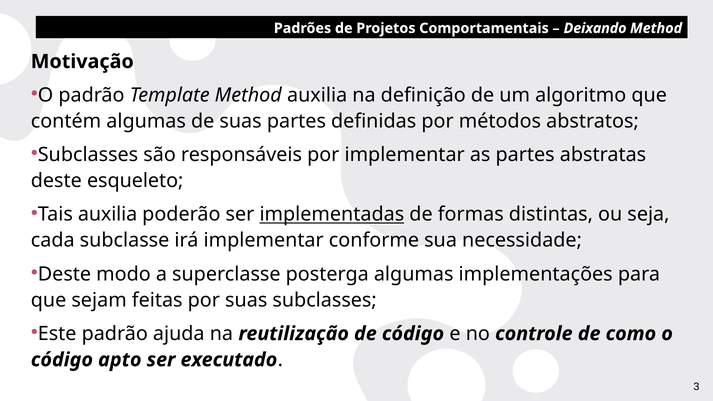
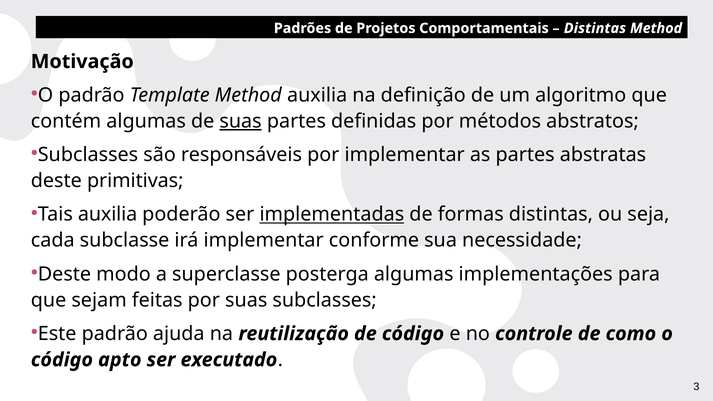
Deixando at (595, 28): Deixando -> Distintas
suas at (241, 121) underline: none -> present
esqueleto: esqueleto -> primitivas
